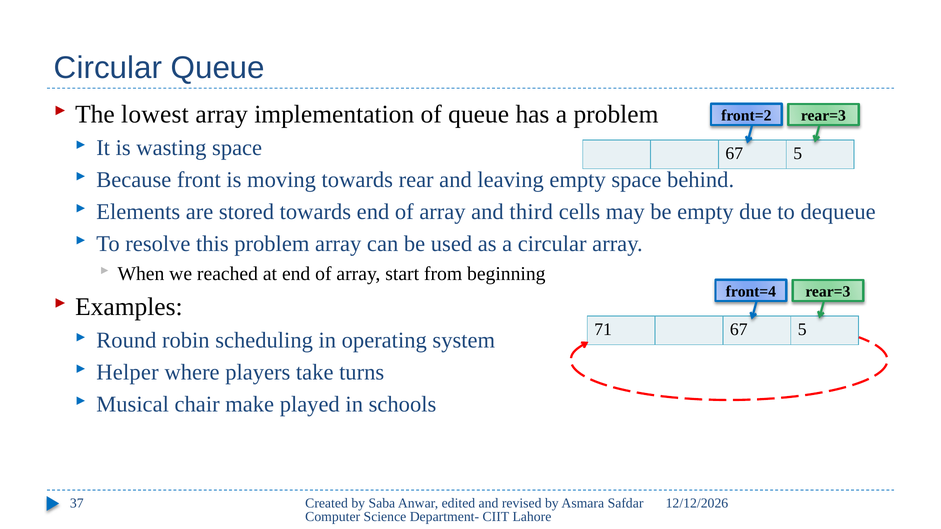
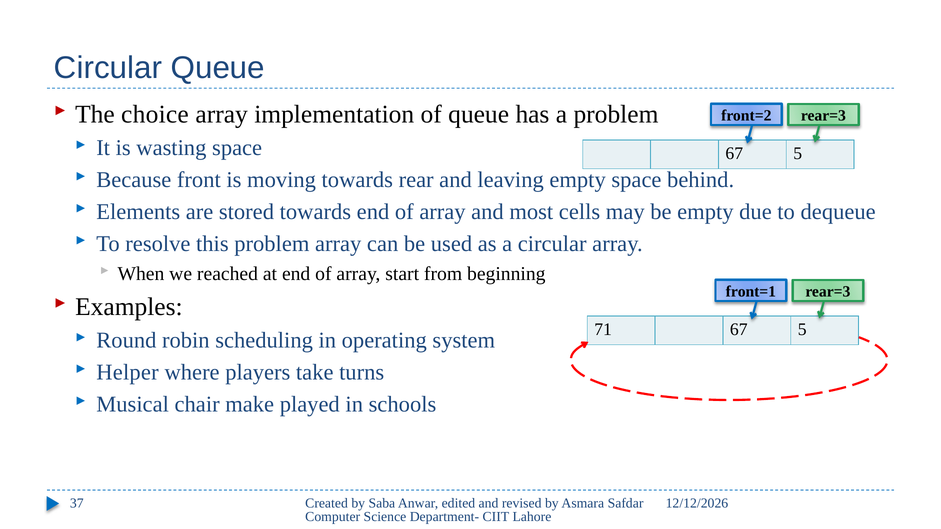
lowest: lowest -> choice
third: third -> most
front=4: front=4 -> front=1
